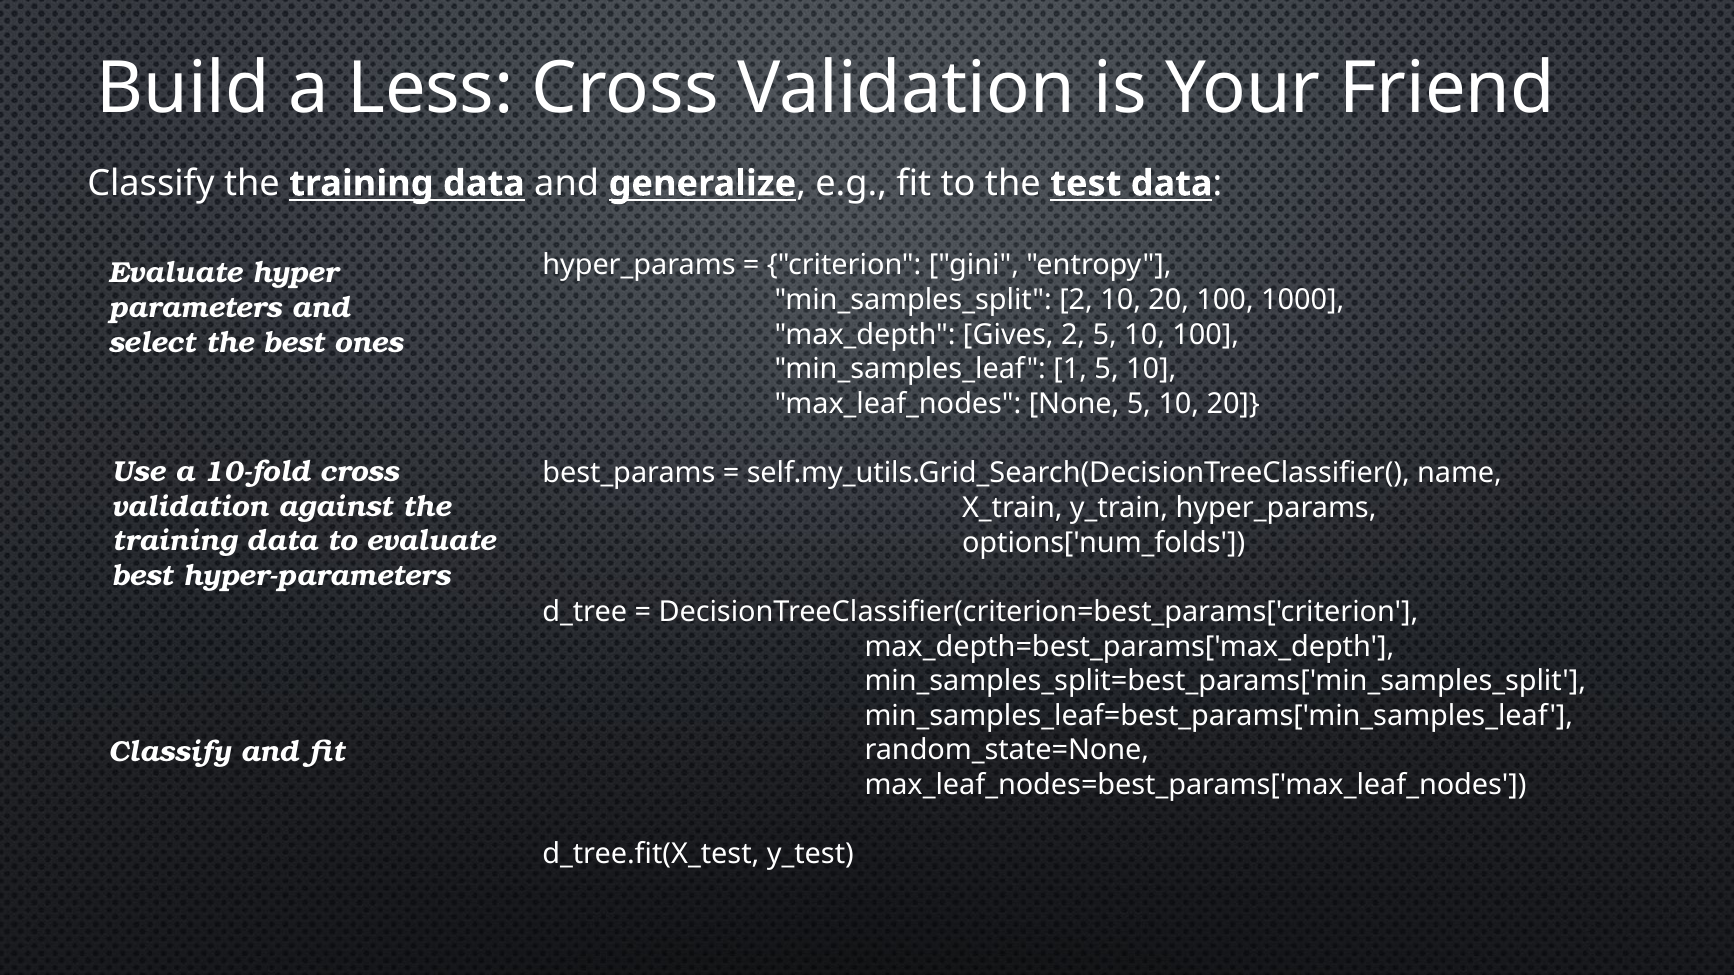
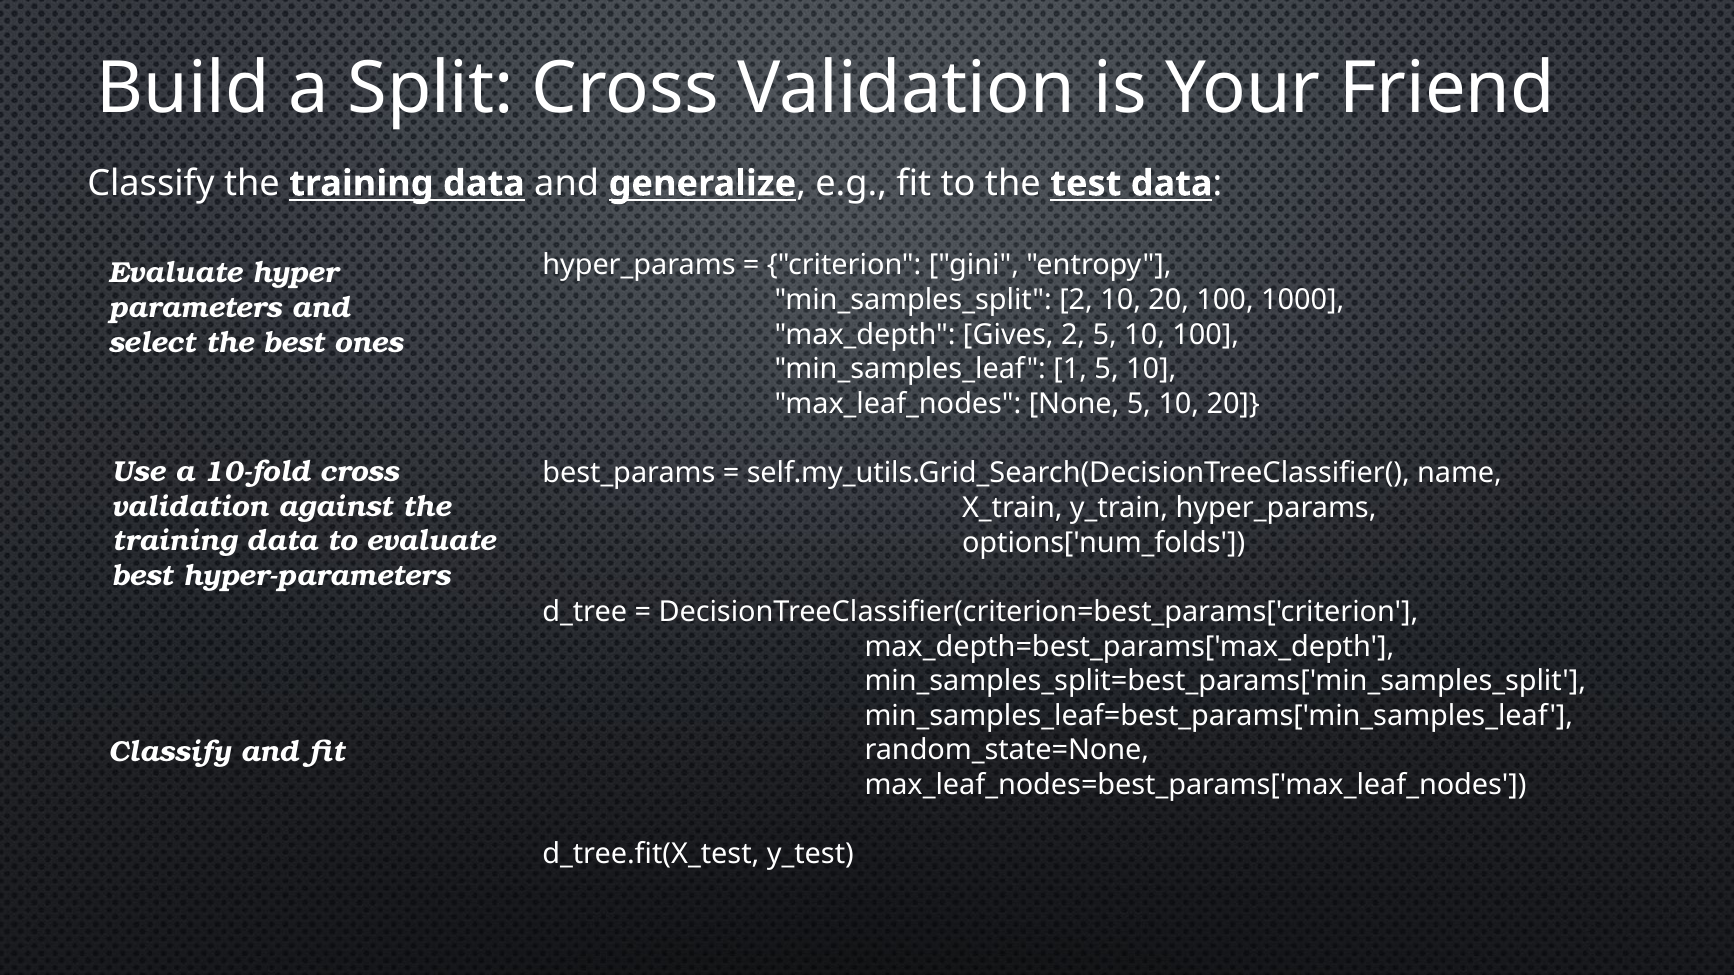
Less: Less -> Split
